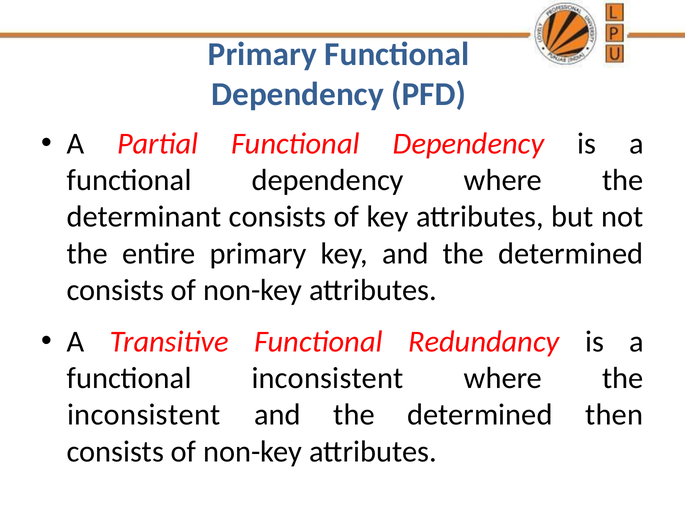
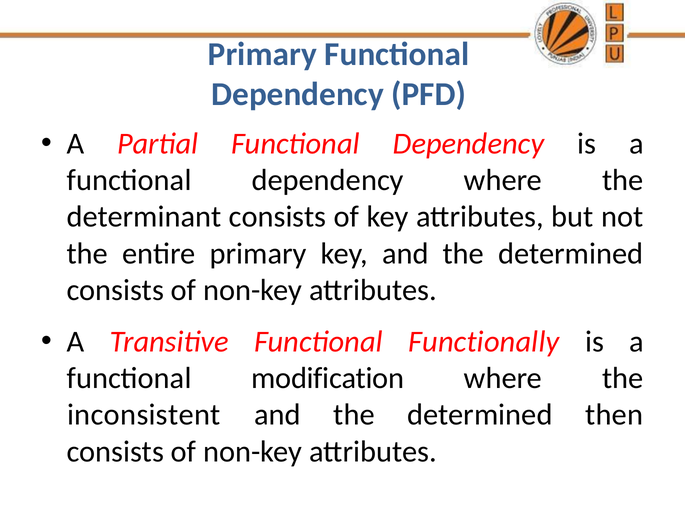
Redundancy: Redundancy -> Functionally
functional inconsistent: inconsistent -> modification
